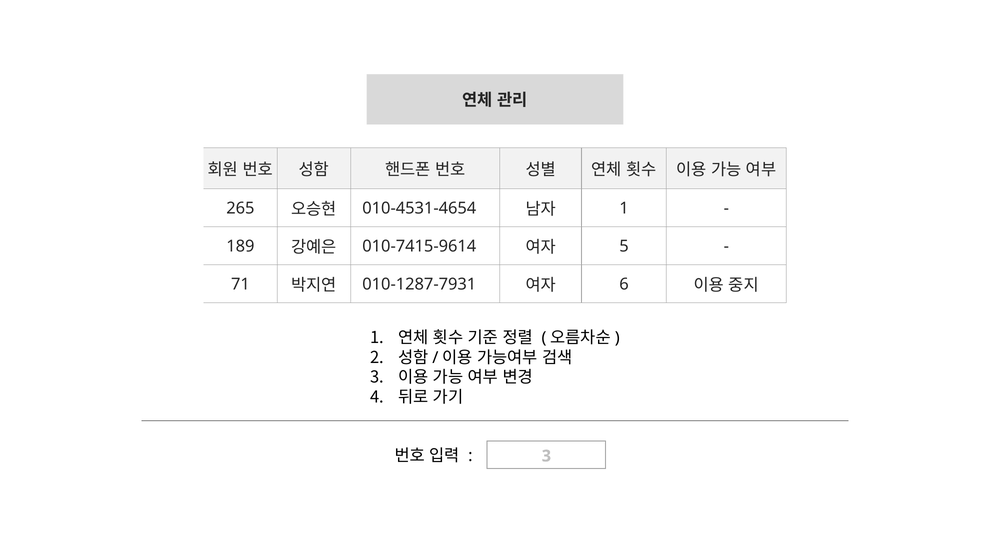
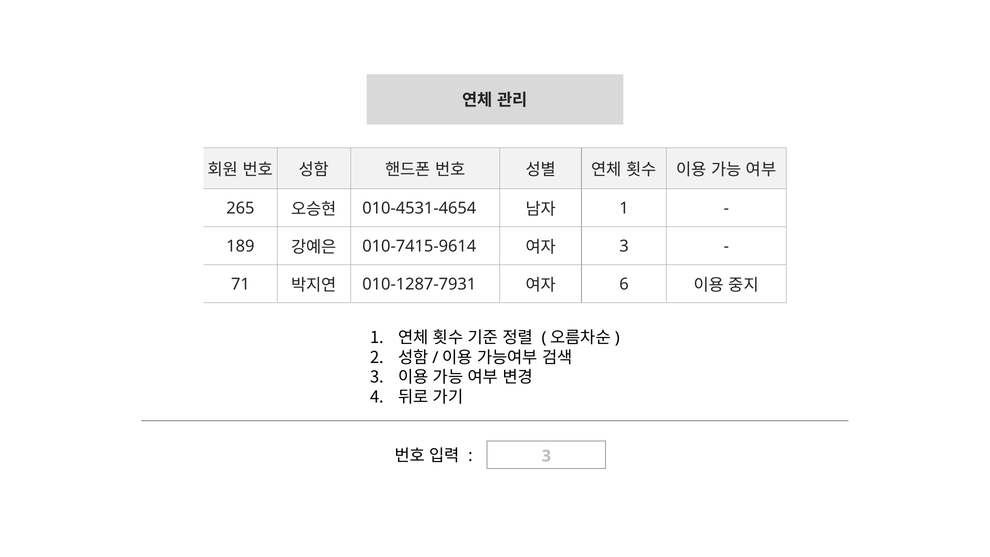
5 at (624, 246): 5 -> 3
